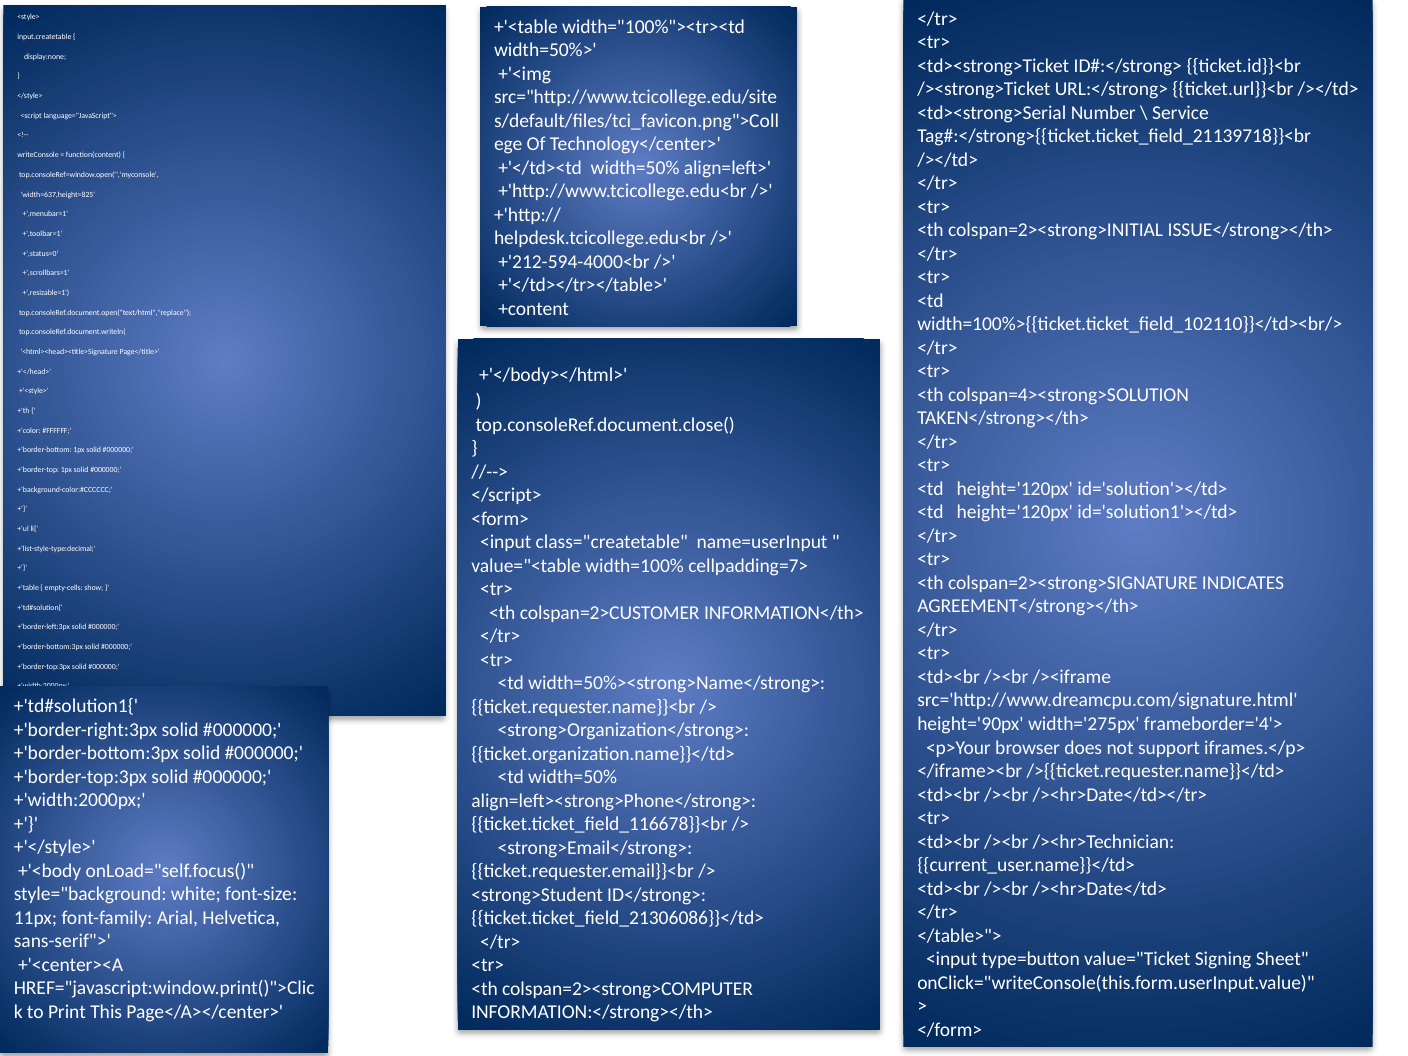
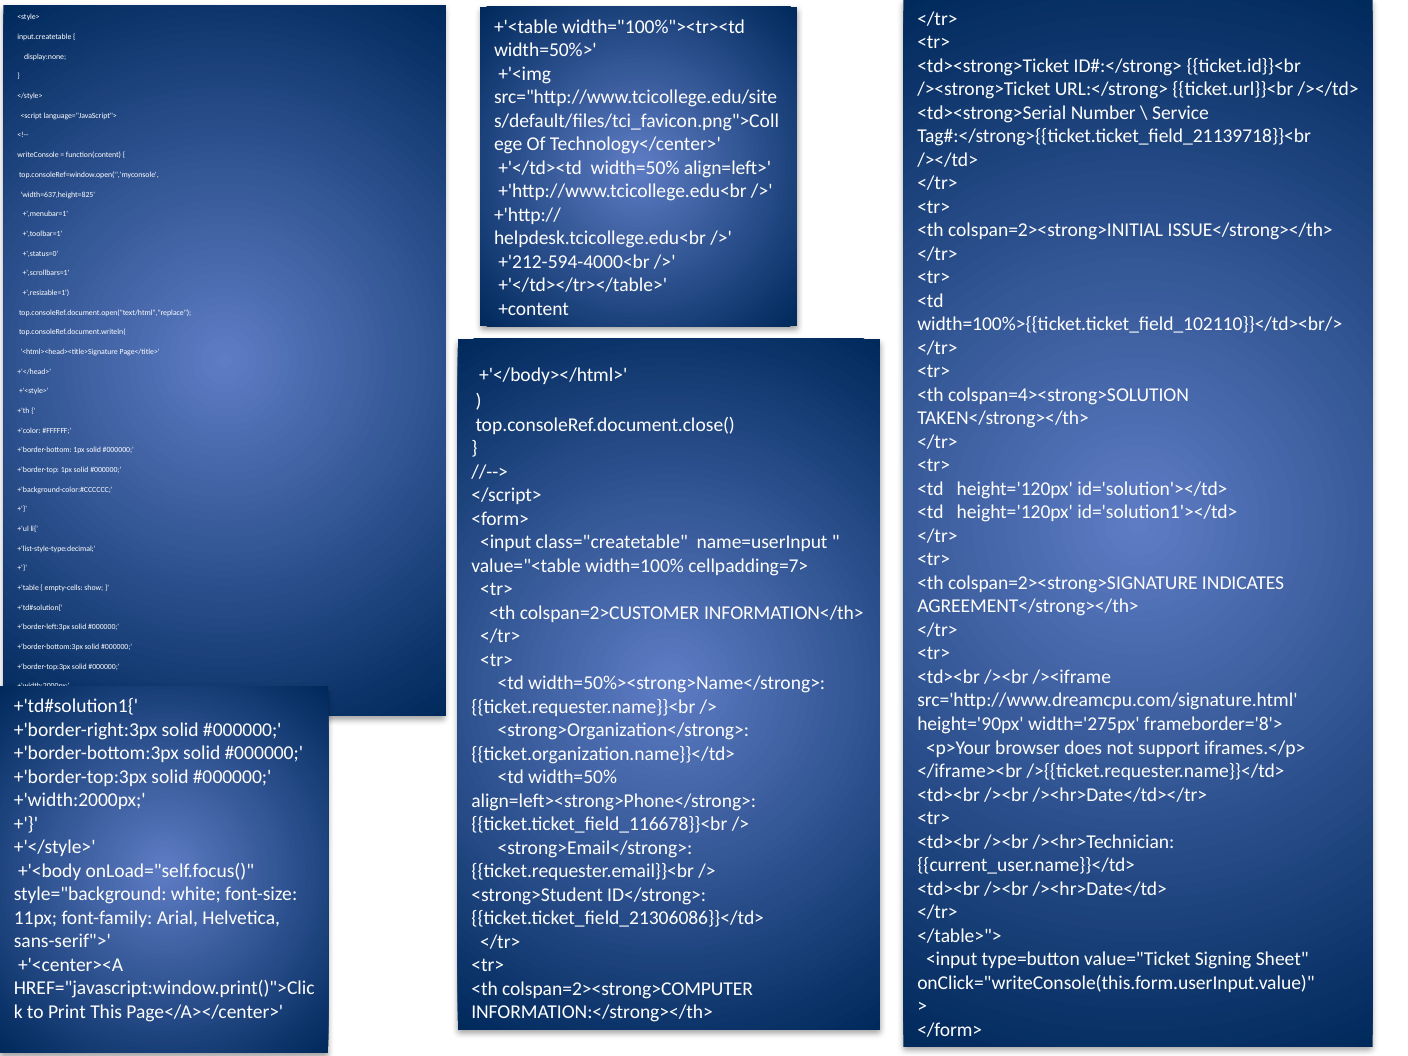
frameborder='4'>: frameborder='4'> -> frameborder='8'>
